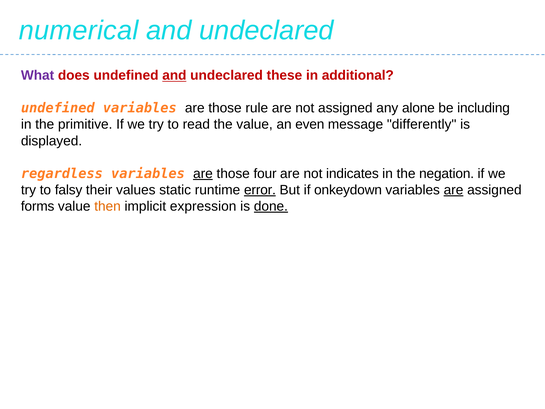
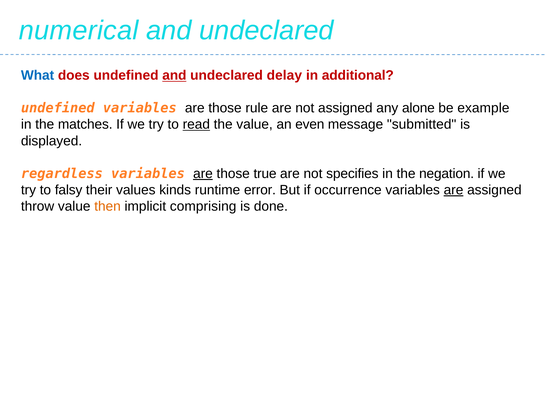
What colour: purple -> blue
these: these -> delay
including: including -> example
primitive: primitive -> matches
read underline: none -> present
differently: differently -> submitted
four: four -> true
indicates: indicates -> specifies
static: static -> kinds
error underline: present -> none
onkeydown: onkeydown -> occurrence
forms: forms -> throw
expression: expression -> comprising
done underline: present -> none
